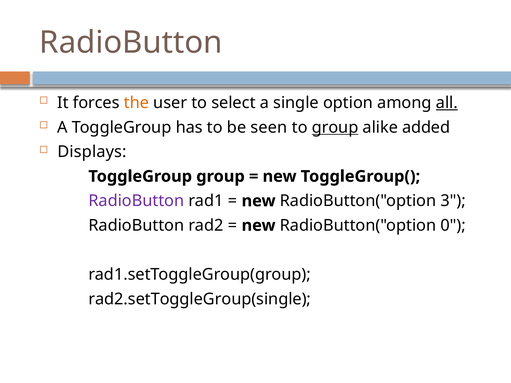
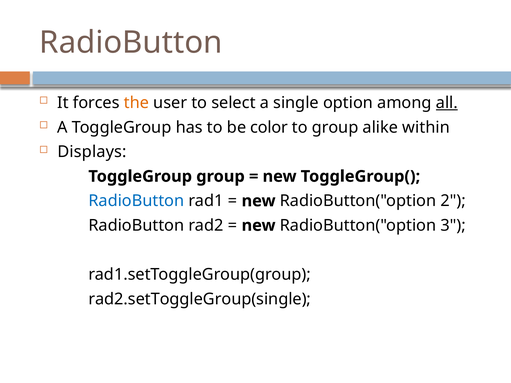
seen: seen -> color
group at (335, 127) underline: present -> none
added: added -> within
RadioButton at (136, 201) colour: purple -> blue
3: 3 -> 2
0: 0 -> 3
